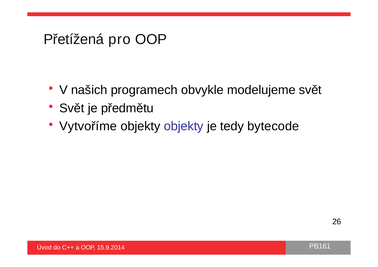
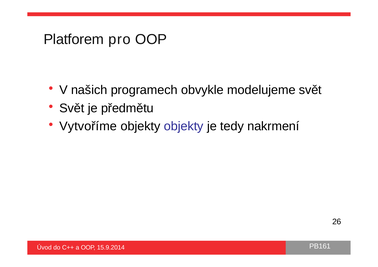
Přetížená: Přetížená -> Platforem
bytecode: bytecode -> nakrmení
